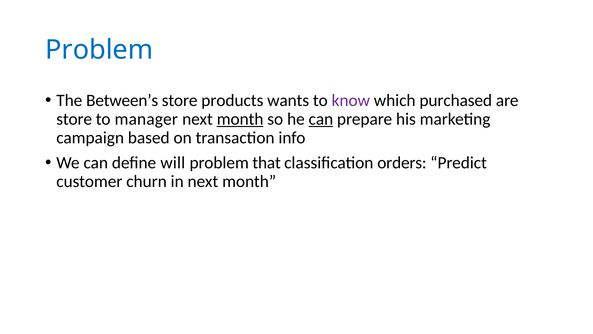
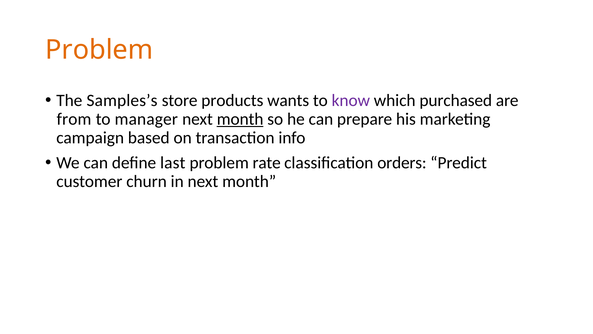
Problem at (99, 50) colour: blue -> orange
Between’s: Between’s -> Samples’s
store at (74, 119): store -> from
can at (321, 119) underline: present -> none
will: will -> last
that: that -> rate
